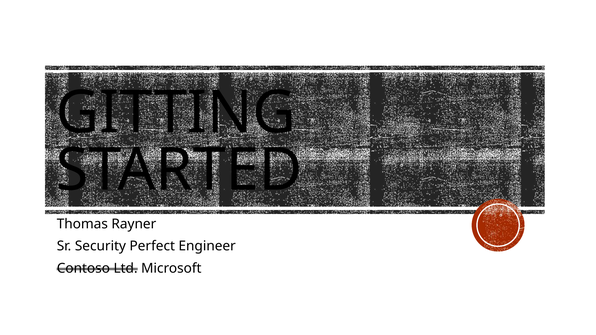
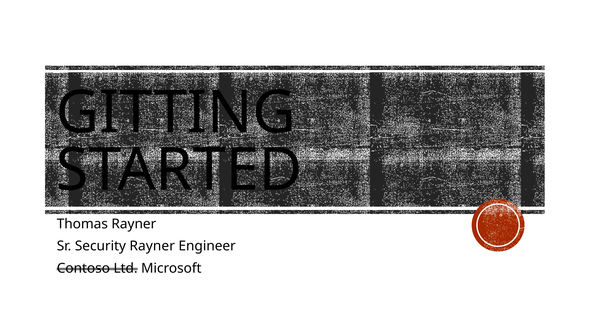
Security Perfect: Perfect -> Rayner
